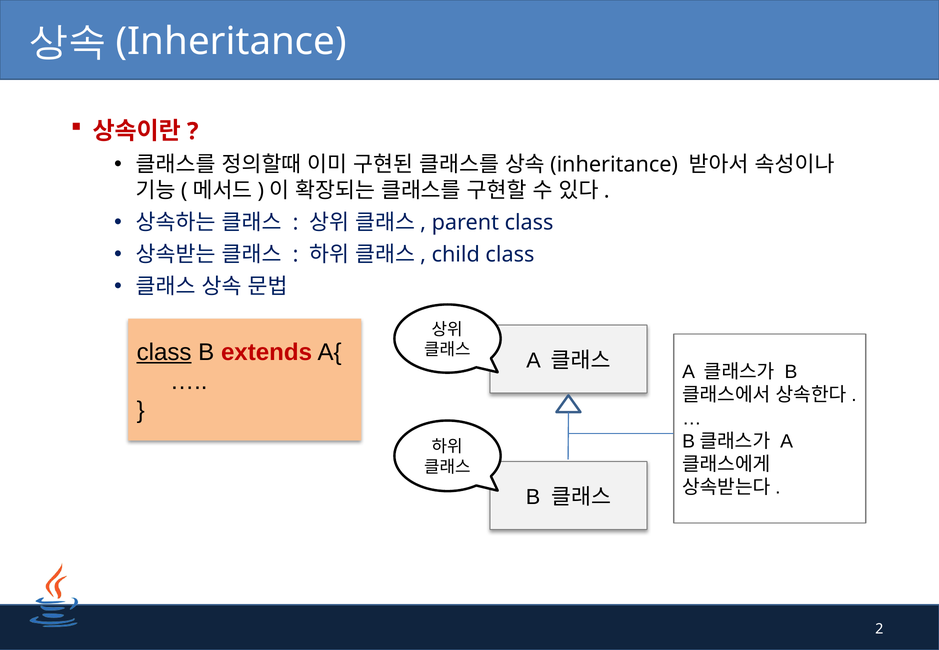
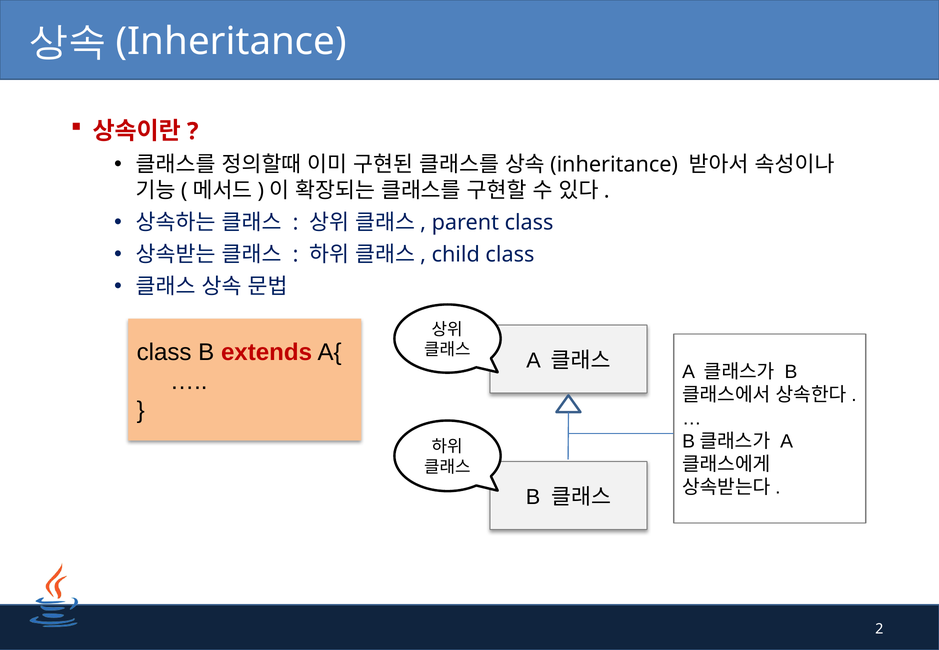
class at (164, 352) underline: present -> none
